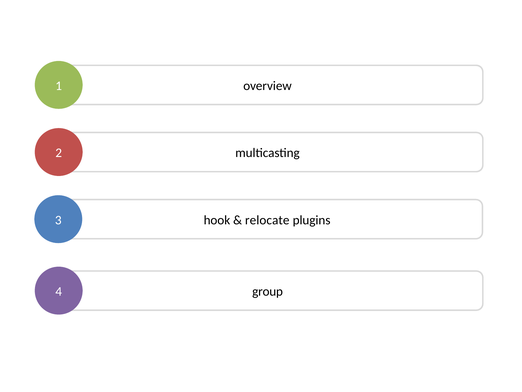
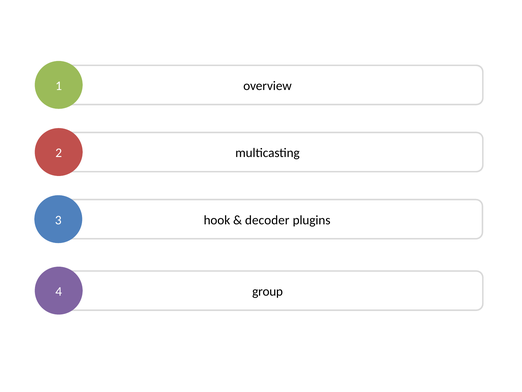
relocate: relocate -> decoder
